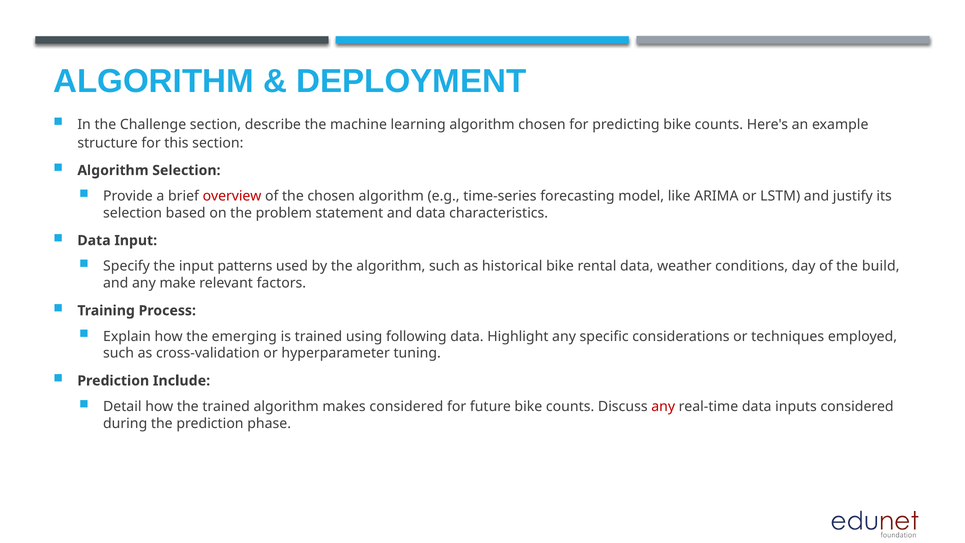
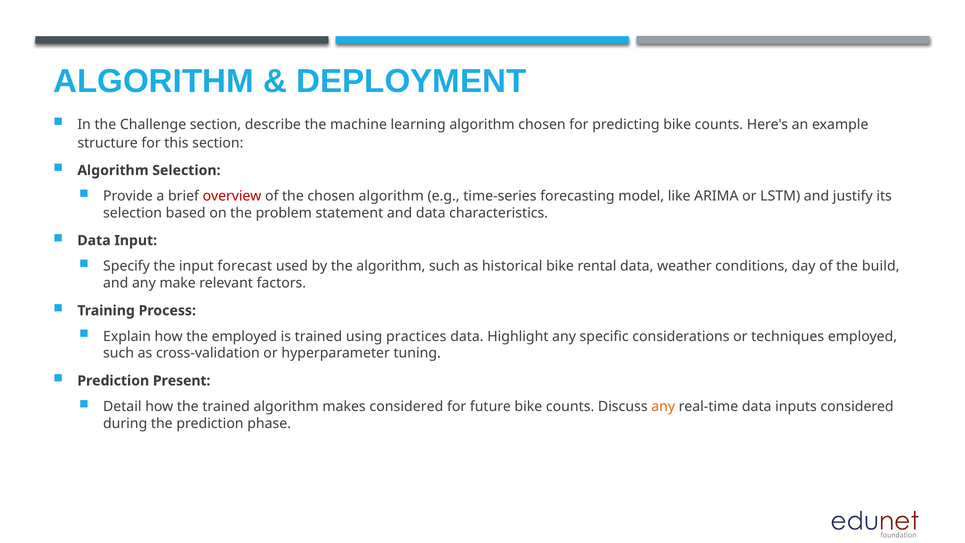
patterns: patterns -> forecast
the emerging: emerging -> employed
following: following -> practices
Include: Include -> Present
any at (663, 406) colour: red -> orange
